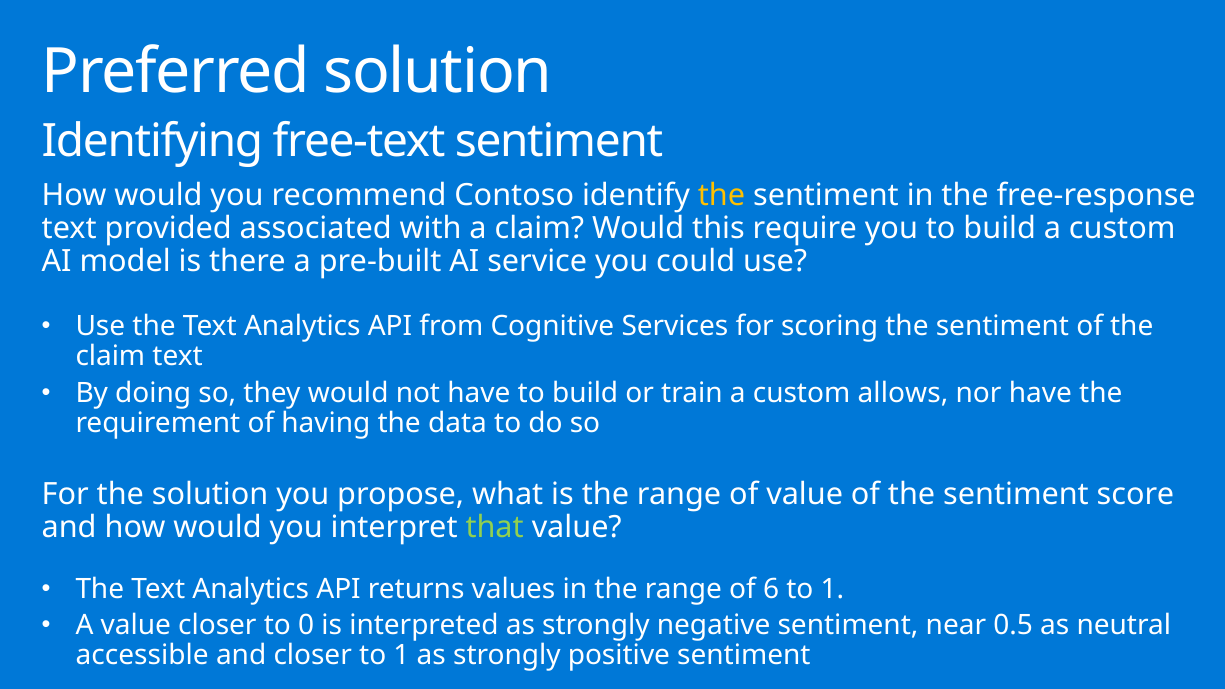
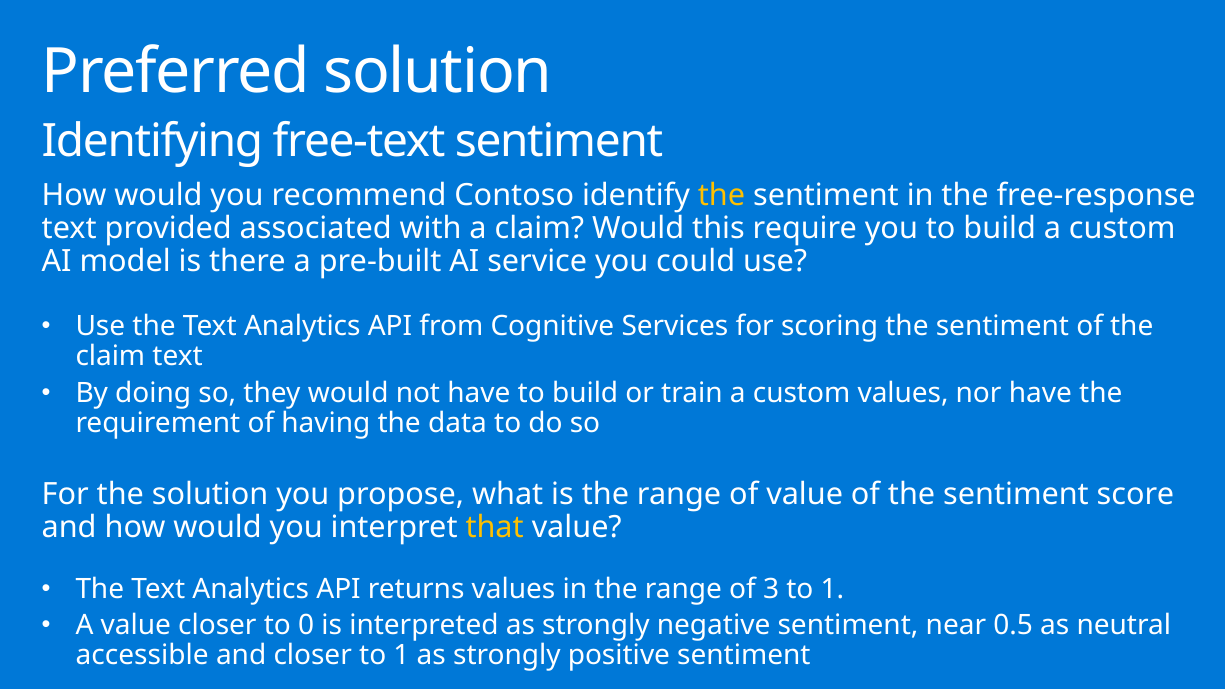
custom allows: allows -> values
that colour: light green -> yellow
6: 6 -> 3
